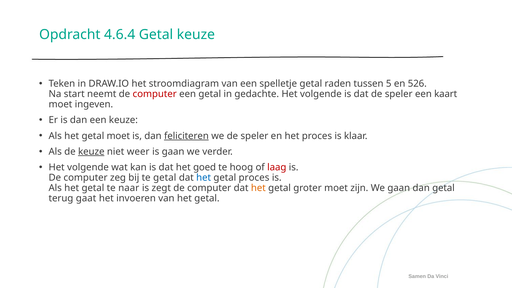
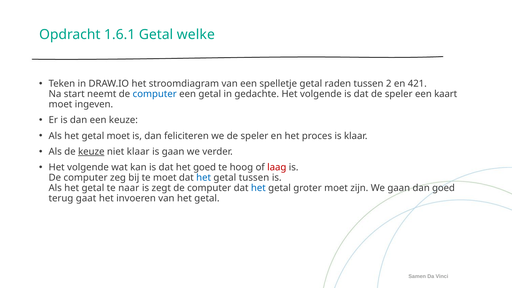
4.6.4: 4.6.4 -> 1.6.1
Getal keuze: keuze -> welke
5: 5 -> 2
526: 526 -> 421
computer at (155, 94) colour: red -> blue
feliciteren underline: present -> none
niet weer: weer -> klaar
te getal: getal -> moet
getal proces: proces -> tussen
het at (258, 188) colour: orange -> blue
dan getal: getal -> goed
